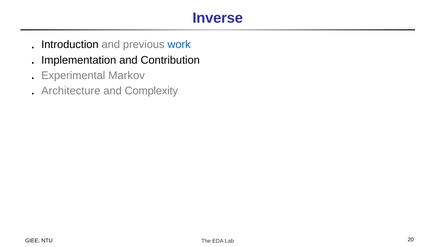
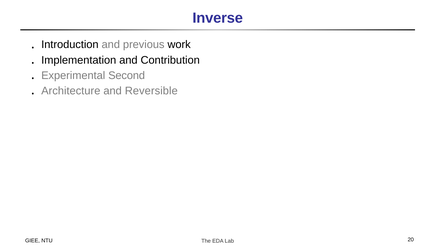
work colour: blue -> black
Markov: Markov -> Second
Complexity: Complexity -> Reversible
